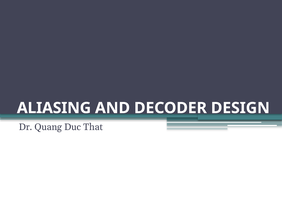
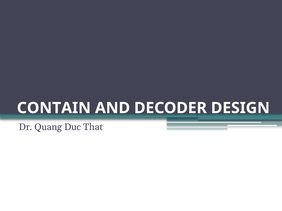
ALIASING: ALIASING -> CONTAIN
